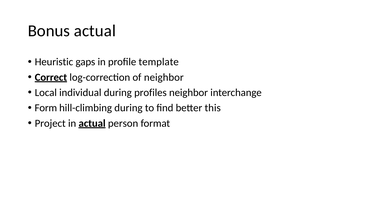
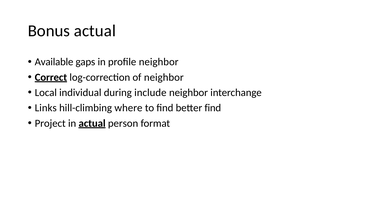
Heuristic: Heuristic -> Available
profile template: template -> neighbor
profiles: profiles -> include
Form: Form -> Links
hill-climbing during: during -> where
better this: this -> find
